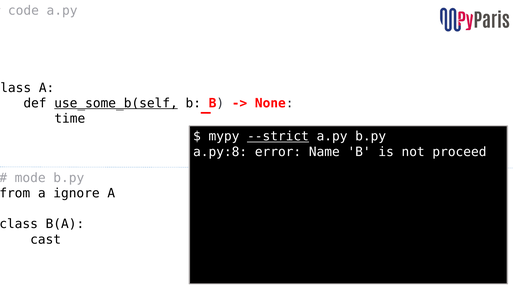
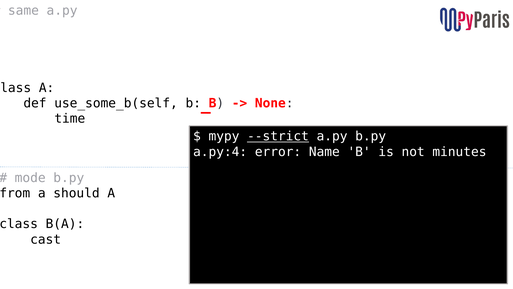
code: code -> same
use_some_b(self underline: present -> none
a.py:8: a.py:8 -> a.py:4
proceed: proceed -> minutes
ignore: ignore -> should
